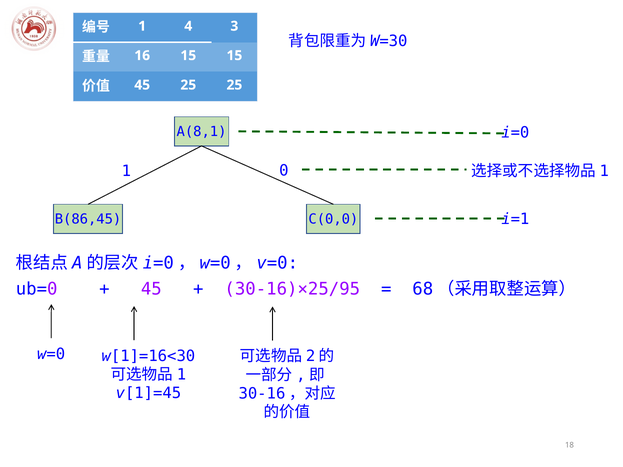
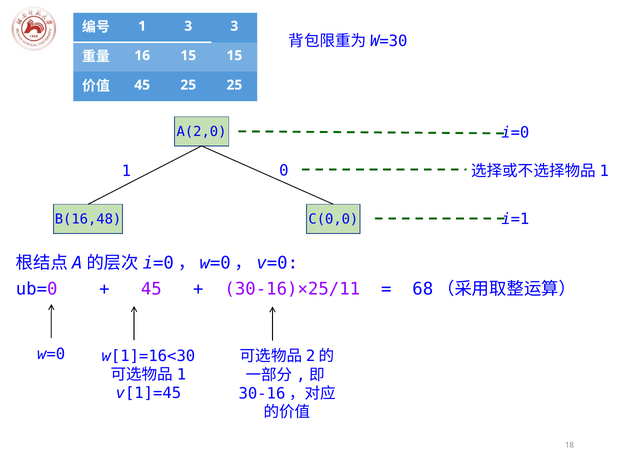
1 4: 4 -> 3
A(8,1: A(8,1 -> A(2,0
B(86,45: B(86,45 -> B(16,48
30-16)×25/95: 30-16)×25/95 -> 30-16)×25/11
